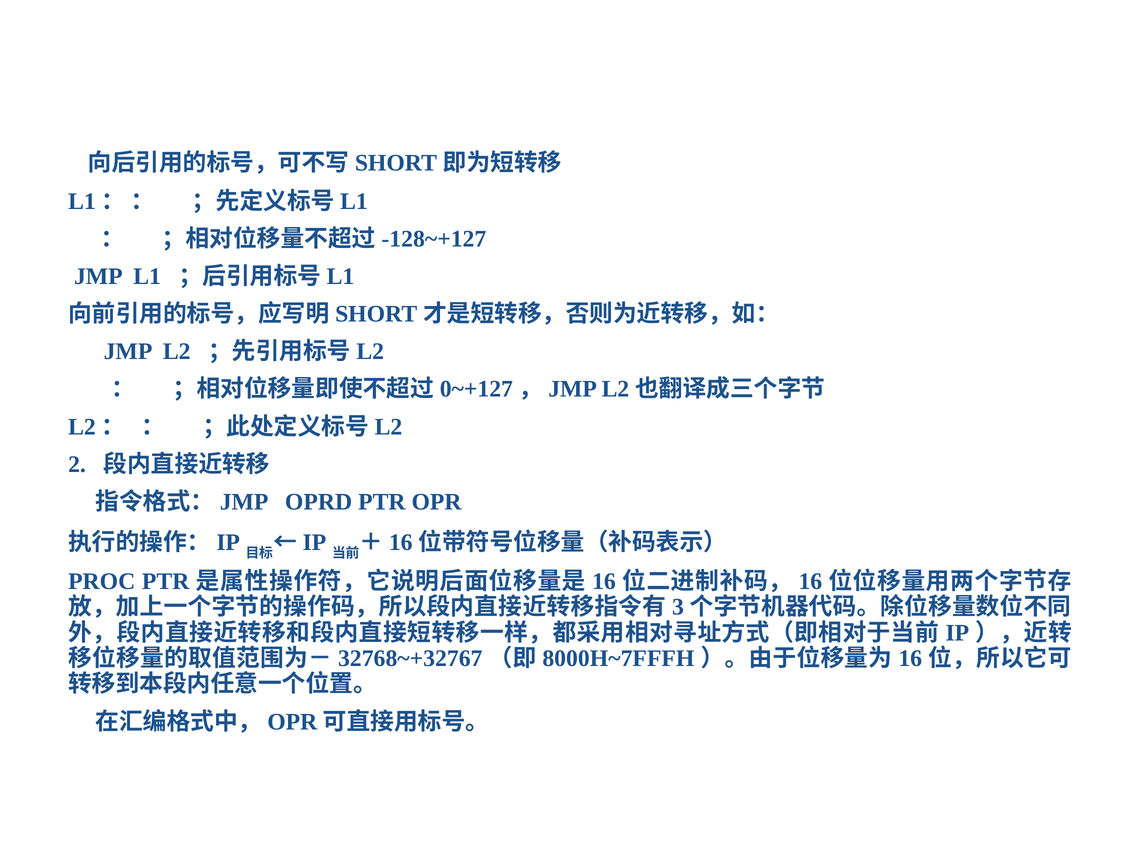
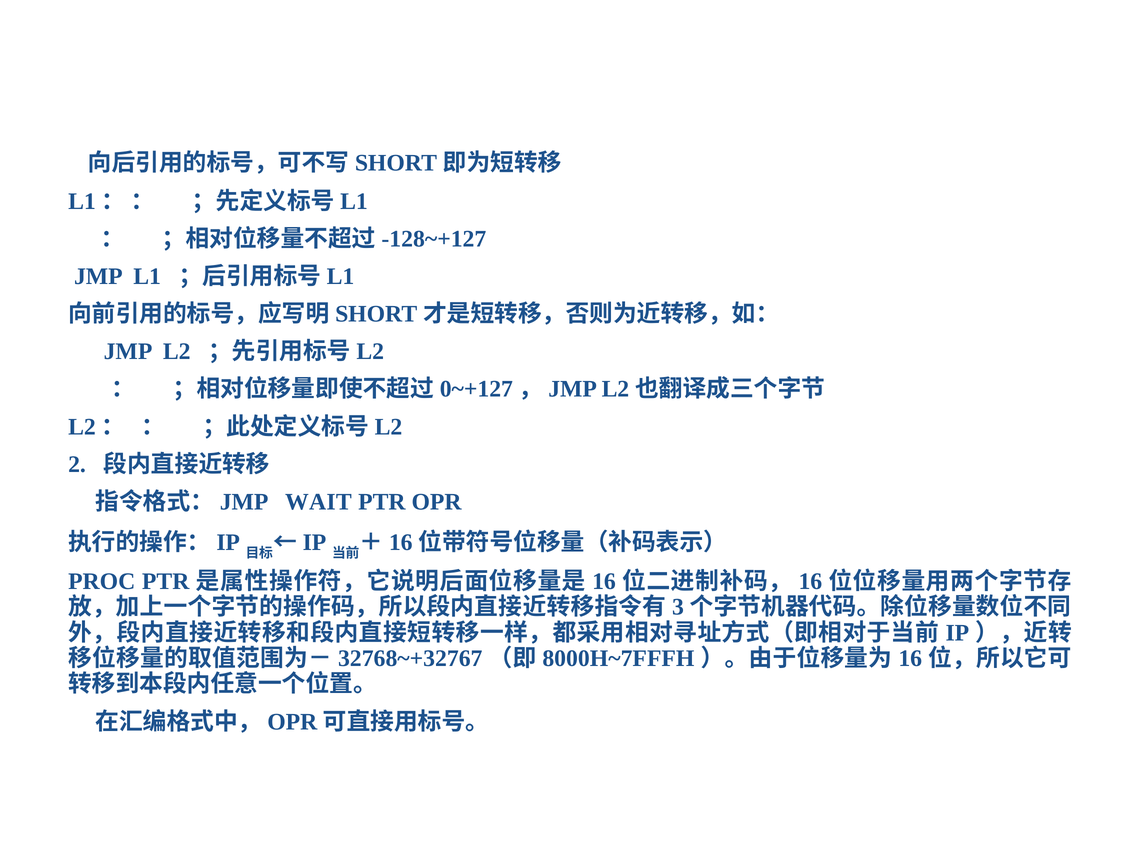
OPRD: OPRD -> WAIT
